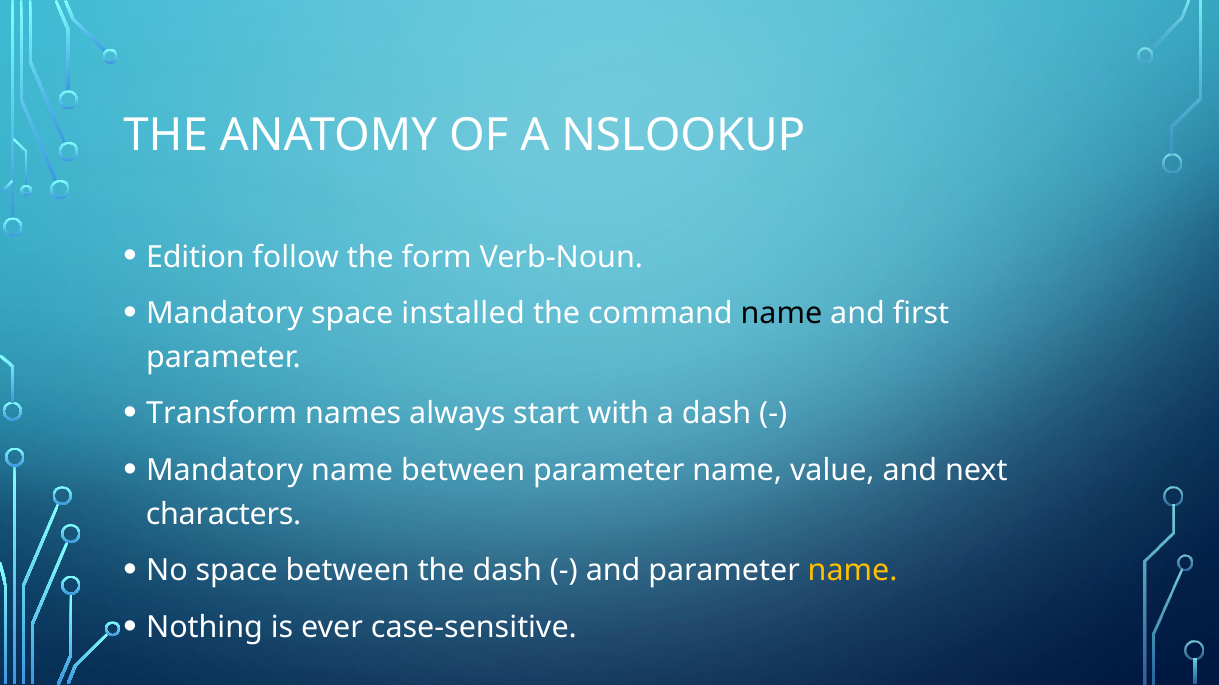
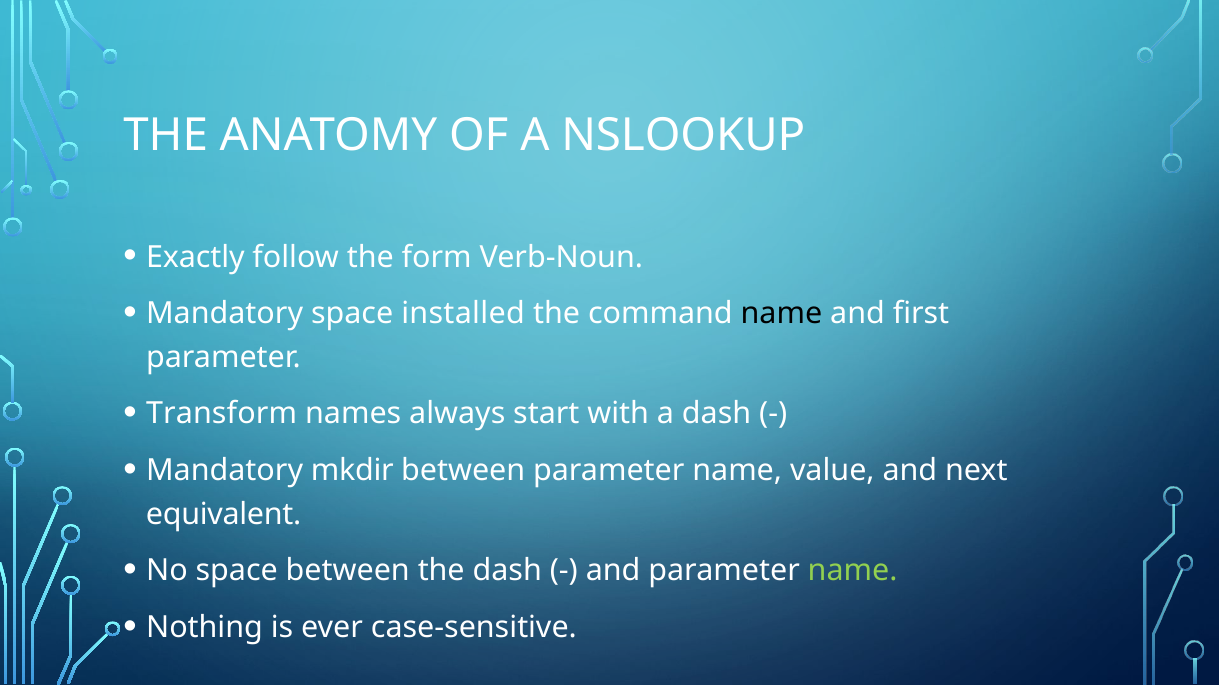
Edition: Edition -> Exactly
Mandatory name: name -> mkdir
characters: characters -> equivalent
name at (853, 571) colour: yellow -> light green
